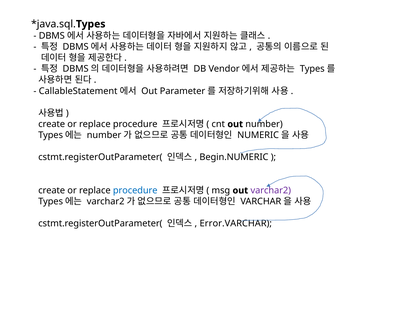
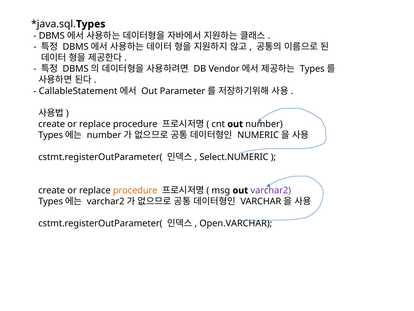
Begin.NUMERIC: Begin.NUMERIC -> Select.NUMERIC
procedure at (135, 190) colour: blue -> orange
Error.VARCHAR: Error.VARCHAR -> Open.VARCHAR
